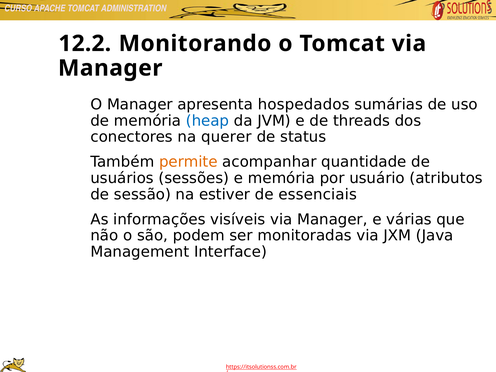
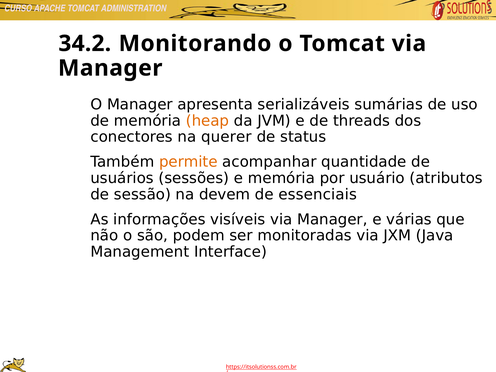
12.2: 12.2 -> 34.2
hospedados: hospedados -> serializáveis
heap colour: blue -> orange
estiver: estiver -> devem
